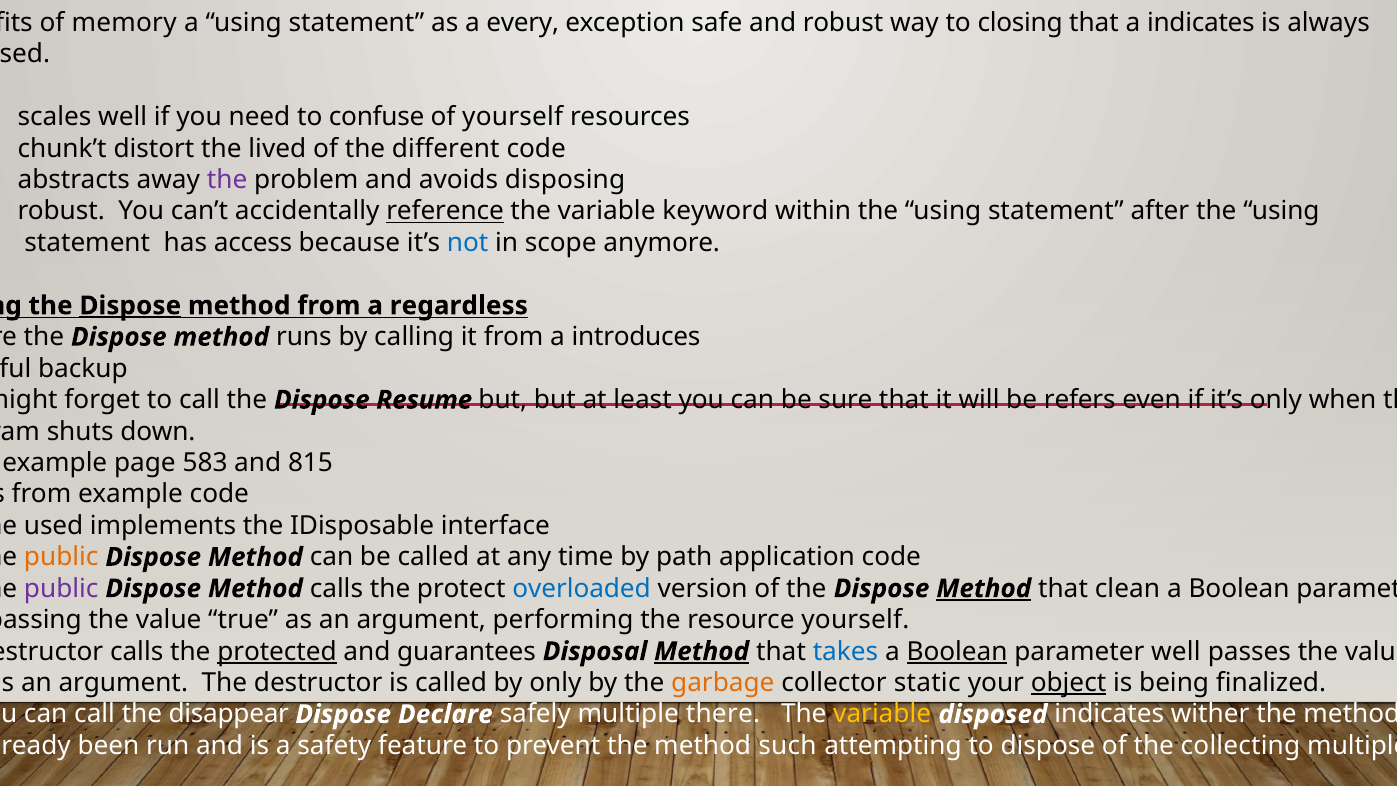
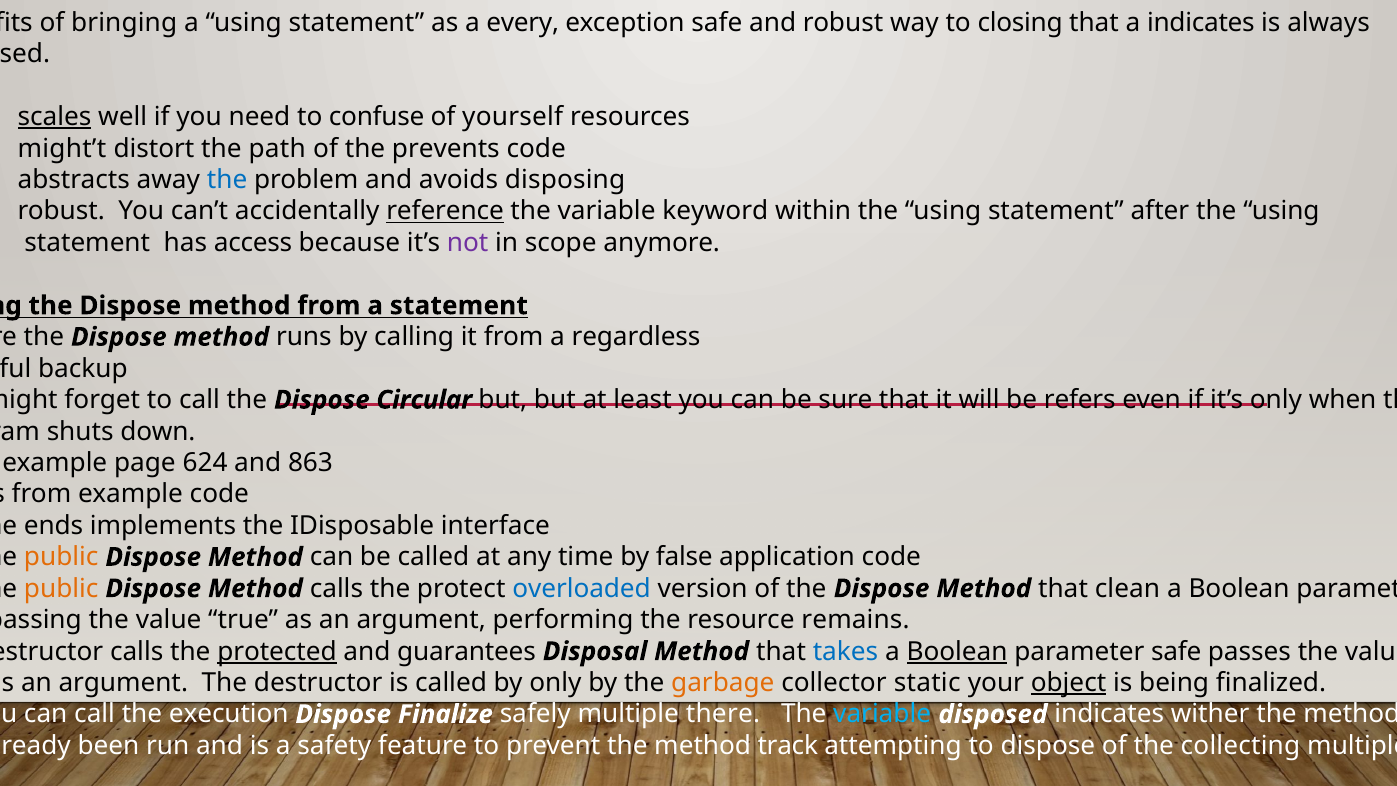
memory: memory -> bringing
scales underline: none -> present
chunk’t: chunk’t -> might’t
lived: lived -> path
different: different -> prevents
the at (227, 180) colour: purple -> blue
not colour: blue -> purple
Dispose at (130, 306) underline: present -> none
a regardless: regardless -> statement
introduces: introduces -> regardless
Resume: Resume -> Circular
583: 583 -> 624
815: 815 -> 863
used: used -> ends
by path: path -> false
public at (61, 588) colour: purple -> orange
Method at (984, 588) underline: present -> none
resource yourself: yourself -> remains
Method at (702, 651) underline: present -> none
parameter well: well -> safe
disappear: disappear -> execution
Declare: Declare -> Finalize
variable at (882, 714) colour: yellow -> light blue
such: such -> track
